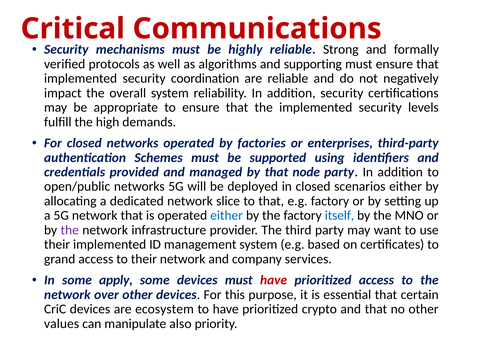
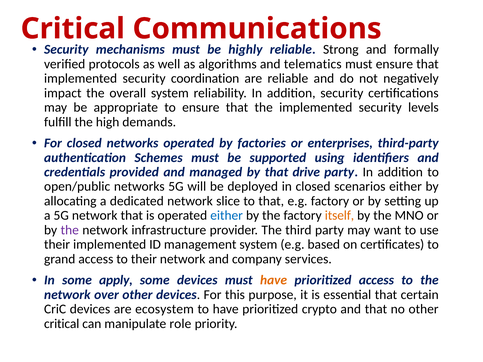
supporting: supporting -> telematics
node: node -> drive
itself colour: blue -> orange
have at (274, 280) colour: red -> orange
values at (62, 324): values -> critical
also: also -> role
